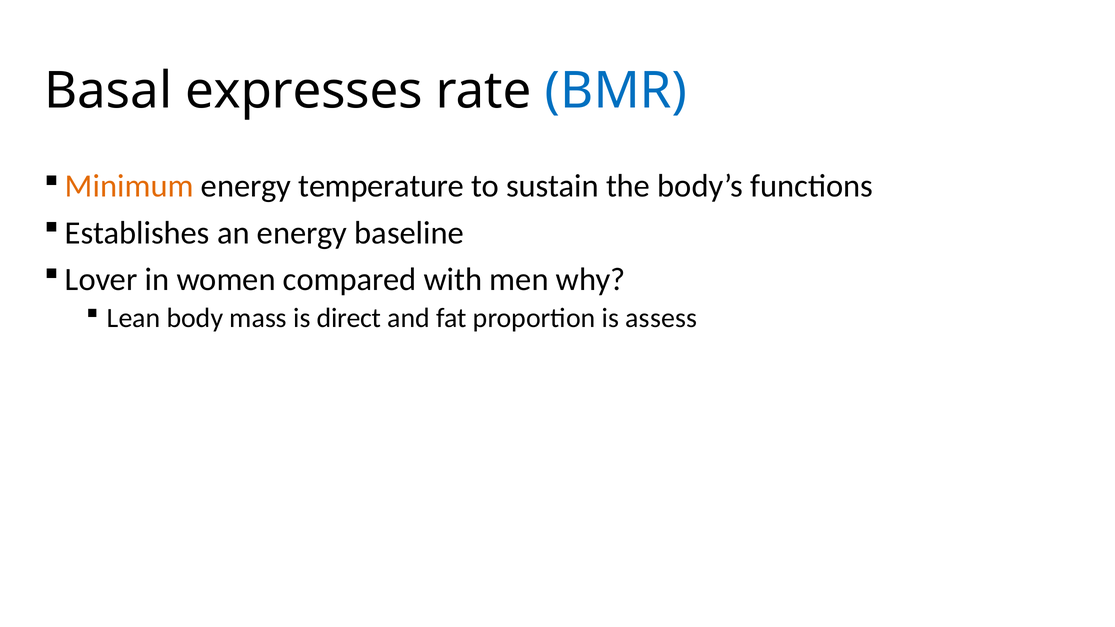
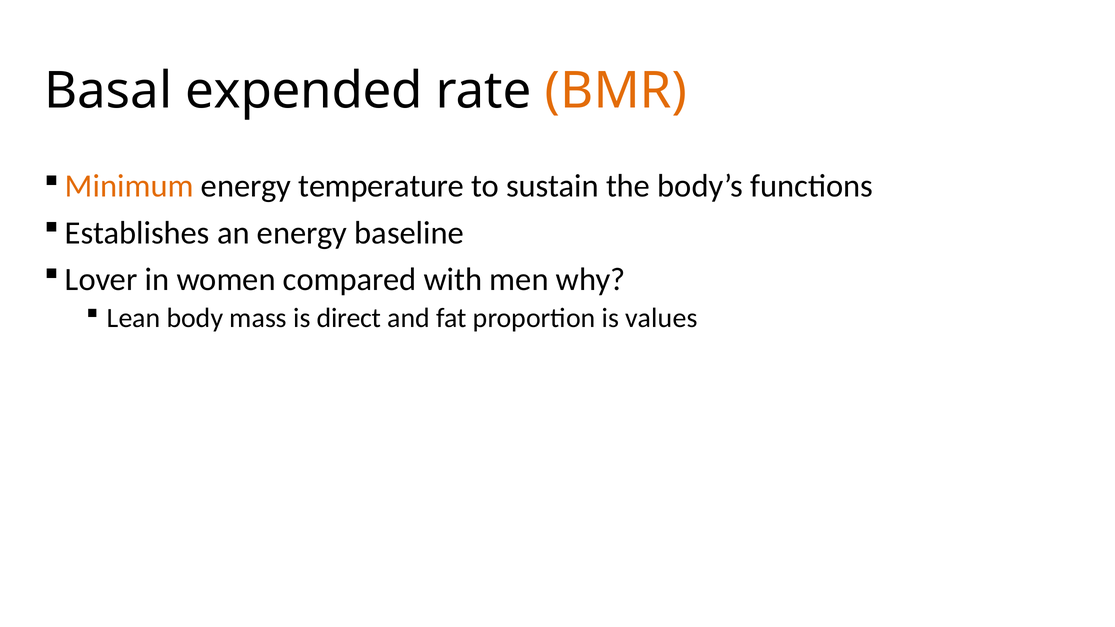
expresses: expresses -> expended
BMR colour: blue -> orange
assess: assess -> values
